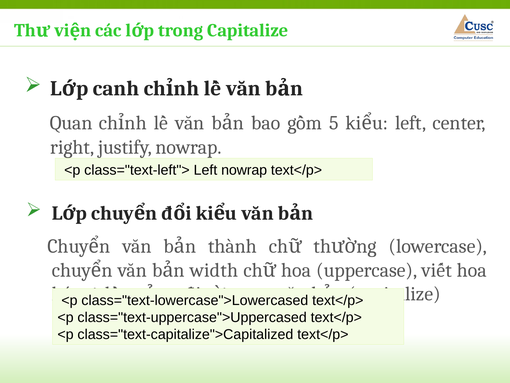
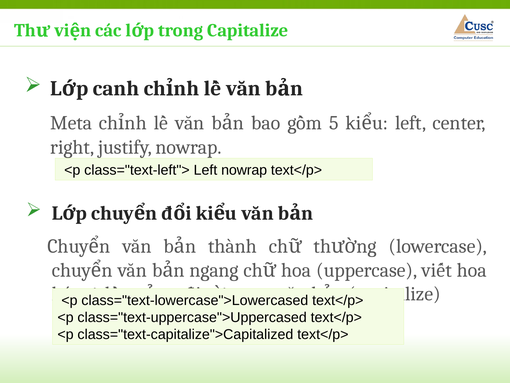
Quan: Quan -> Meta
width: width -> ngang
